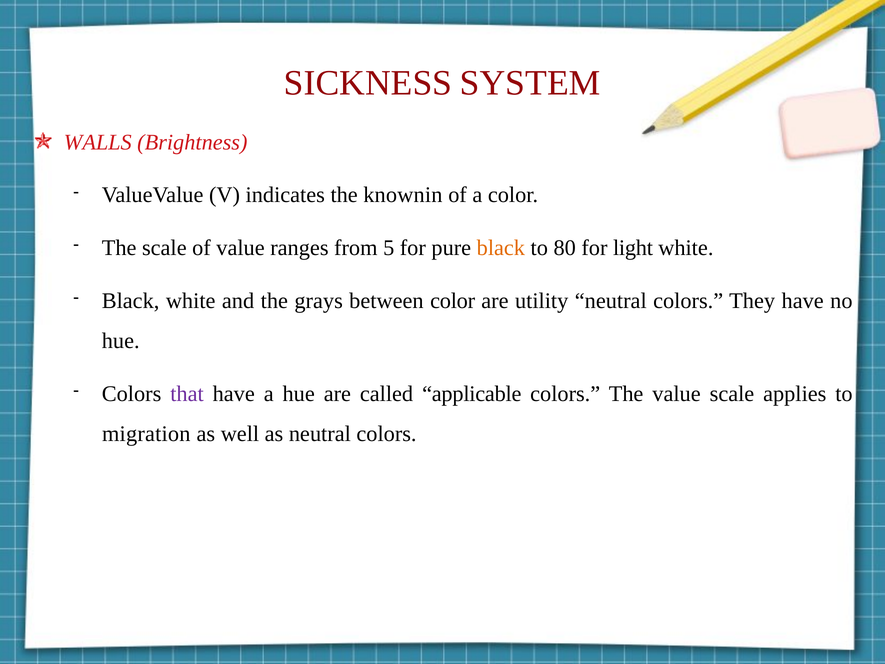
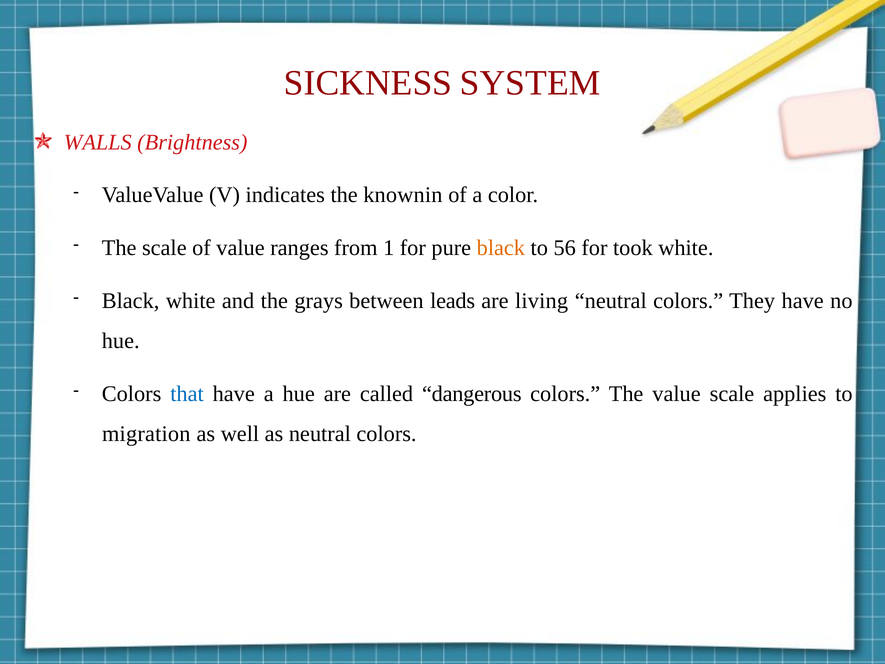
5: 5 -> 1
80: 80 -> 56
light: light -> took
between color: color -> leads
utility: utility -> living
that colour: purple -> blue
applicable: applicable -> dangerous
